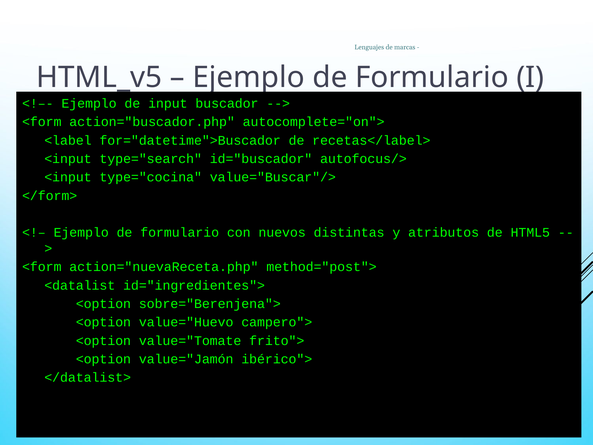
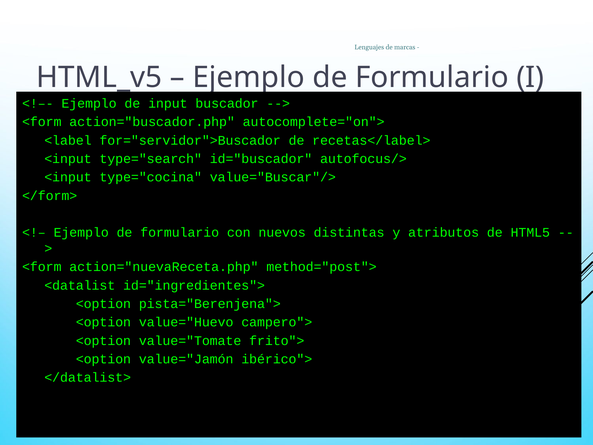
for="datetime">Buscador: for="datetime">Buscador -> for="servidor">Buscador
sobre="Berenjena">: sobre="Berenjena"> -> pista="Berenjena">
